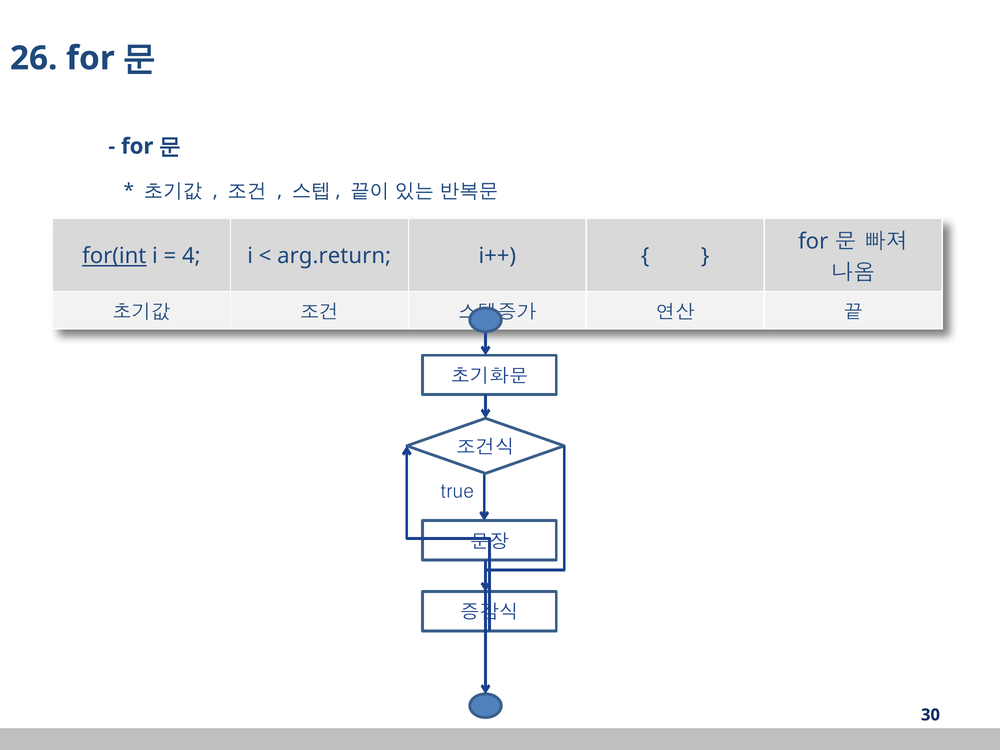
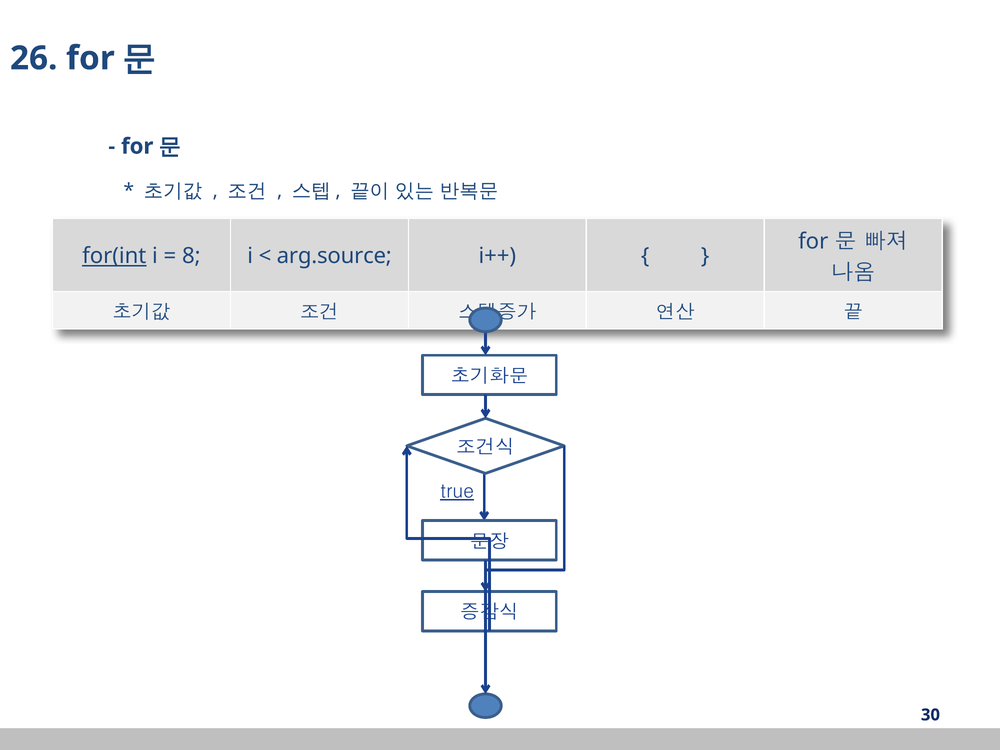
4: 4 -> 8
arg.return: arg.return -> arg.source
true underline: none -> present
